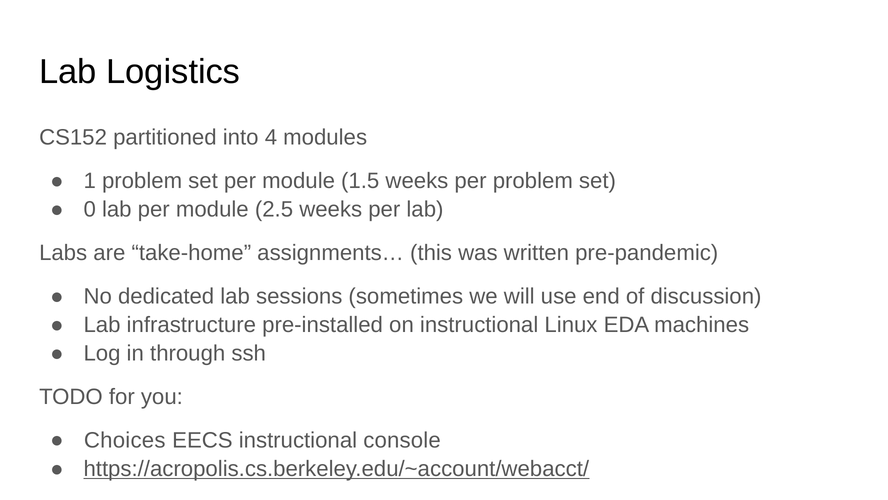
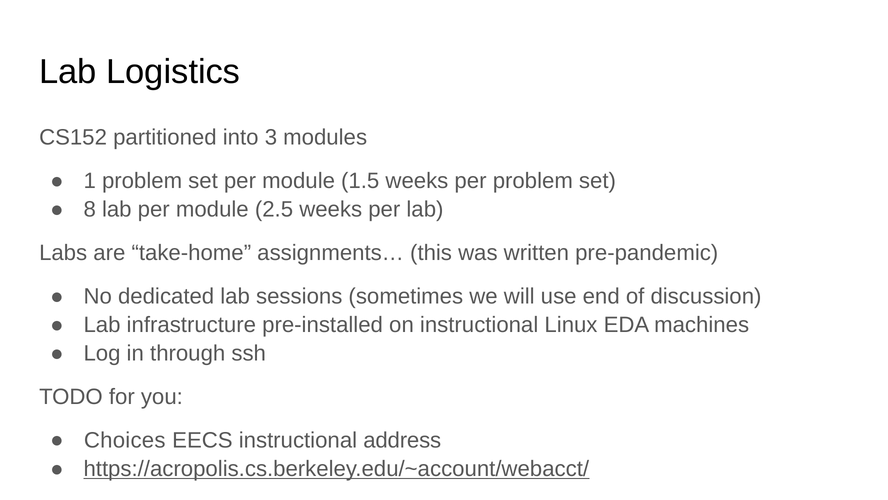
4: 4 -> 3
0: 0 -> 8
console: console -> address
